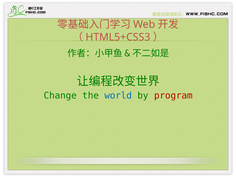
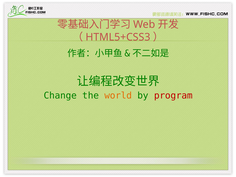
world colour: blue -> orange
